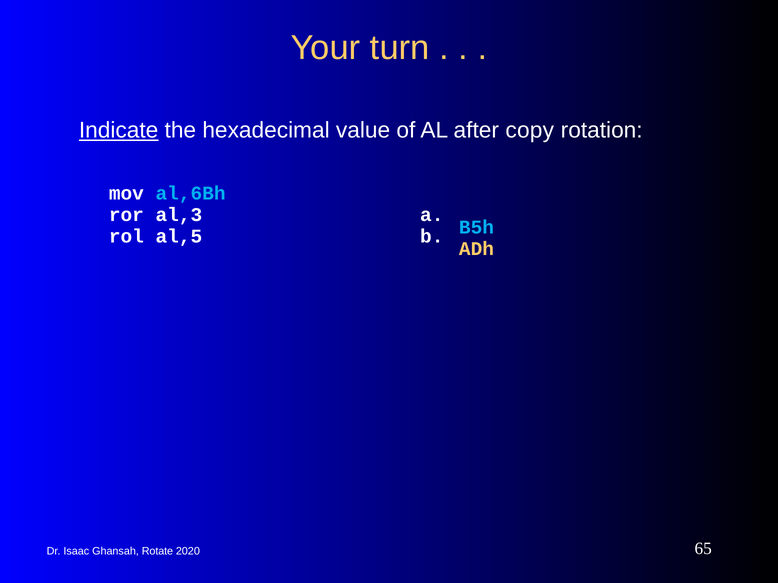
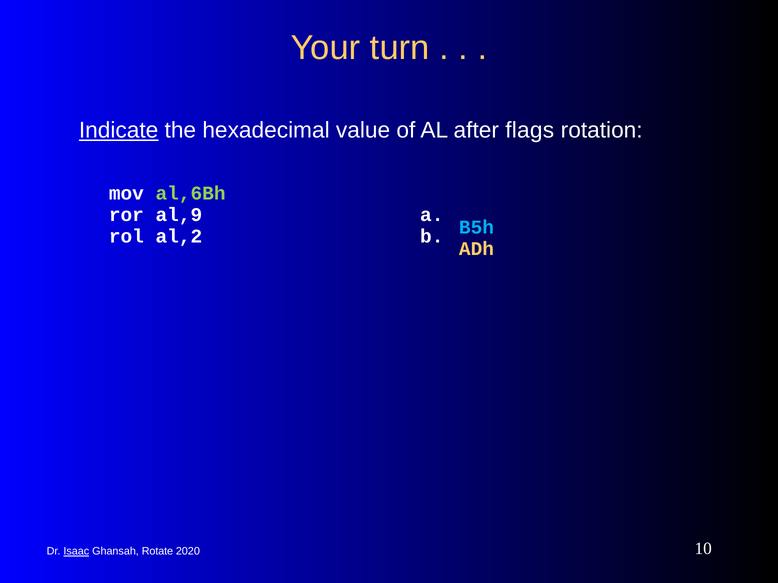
copy: copy -> flags
al,6Bh colour: light blue -> light green
al,3: al,3 -> al,9
al,5: al,5 -> al,2
Isaac underline: none -> present
65: 65 -> 10
